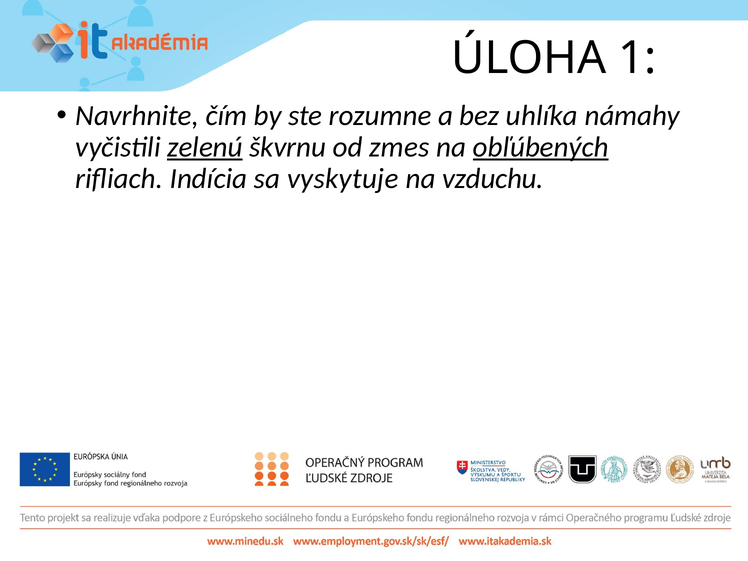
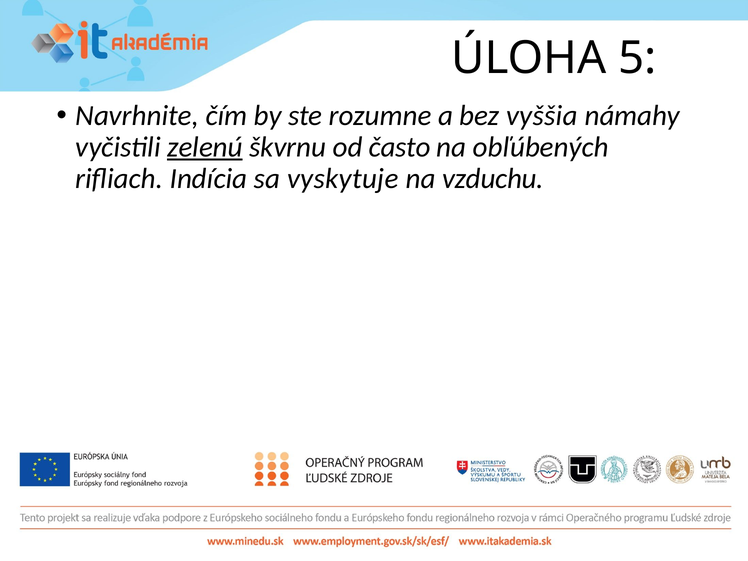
1: 1 -> 5
uhlíka: uhlíka -> vyššia
zmes: zmes -> často
obľúbených underline: present -> none
